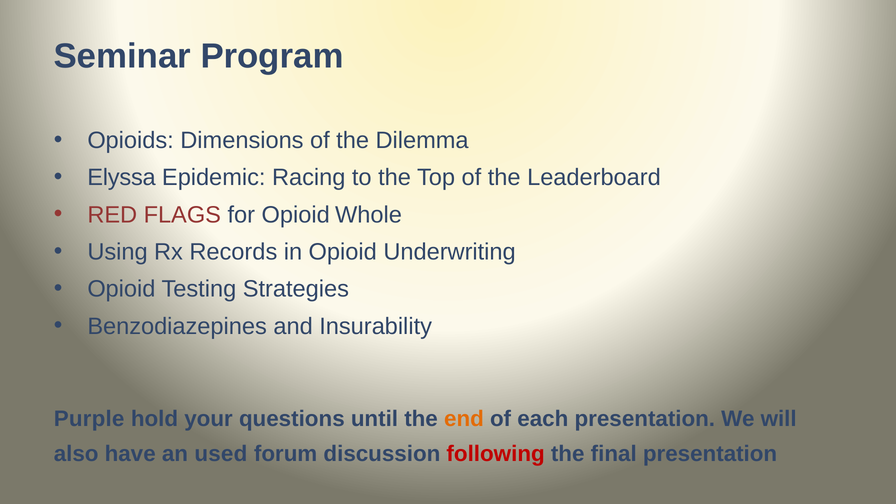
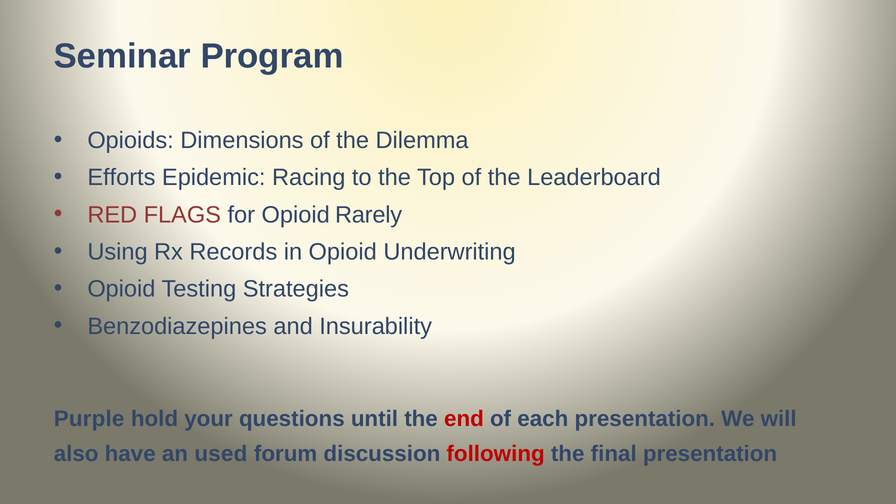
Elyssa: Elyssa -> Efforts
Whole: Whole -> Rarely
end colour: orange -> red
